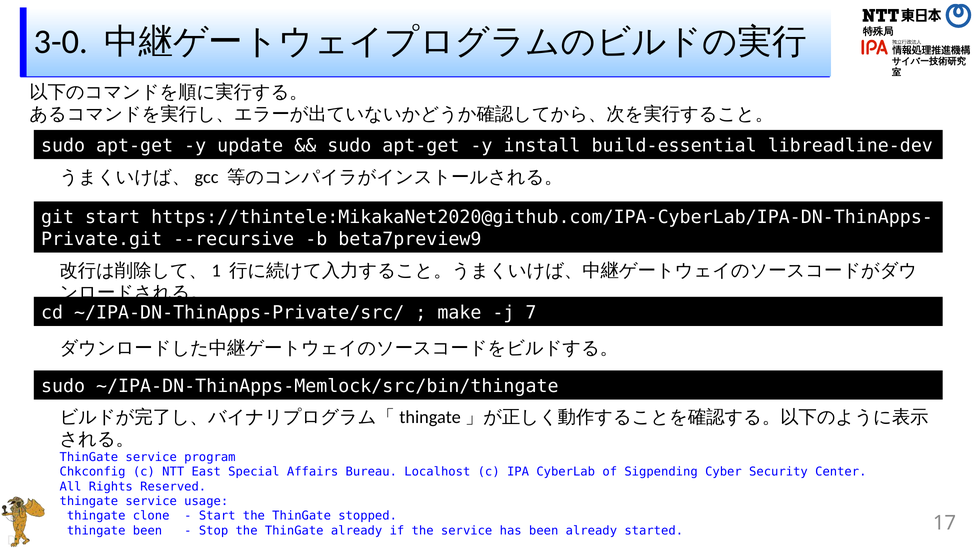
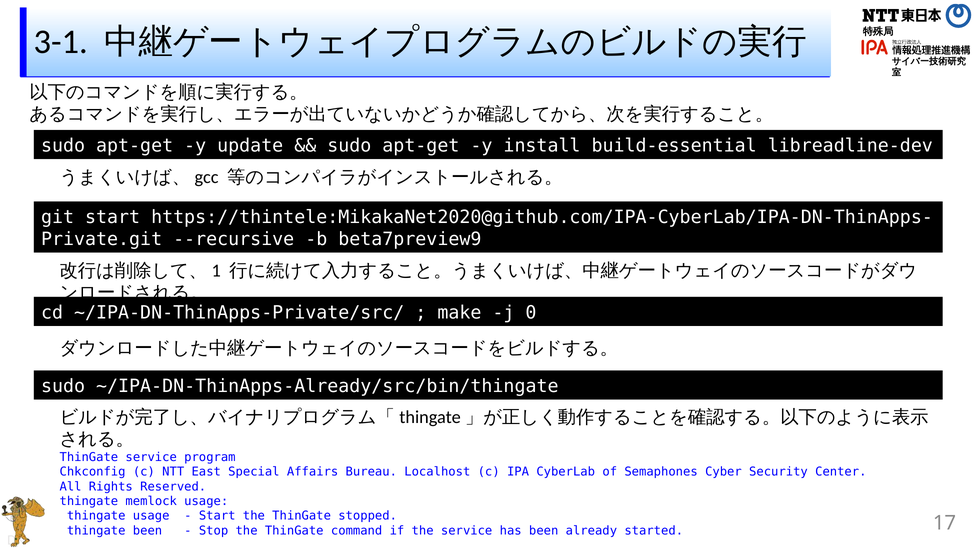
3-0: 3-0 -> 3-1
7: 7 -> 0
~/IPA-DN-ThinApps-Memlock/src/bin/thingate: ~/IPA-DN-ThinApps-Memlock/src/bin/thingate -> ~/IPA-DN-ThinApps-Already/src/bin/thingate
Sigpending: Sigpending -> Semaphones
service at (151, 501): service -> memlock
thingate clone: clone -> usage
ThinGate already: already -> command
